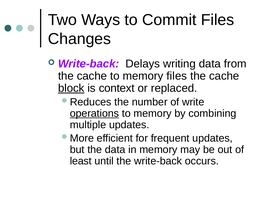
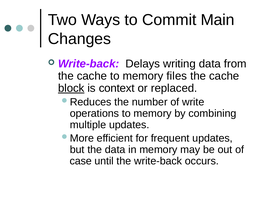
Commit Files: Files -> Main
operations underline: present -> none
least: least -> case
